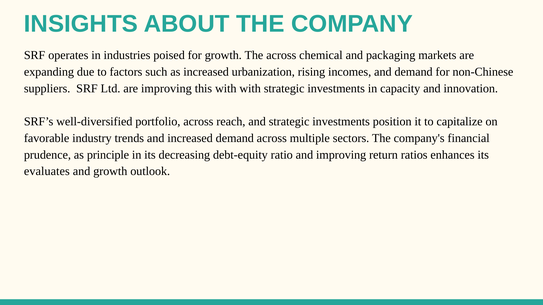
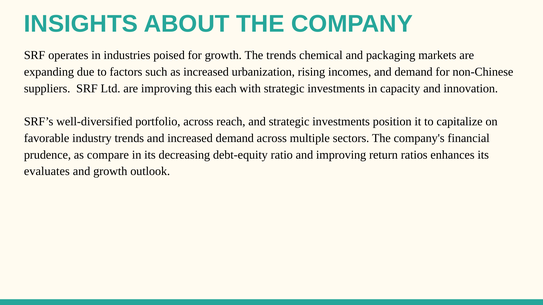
The across: across -> trends
this with: with -> each
principle: principle -> compare
